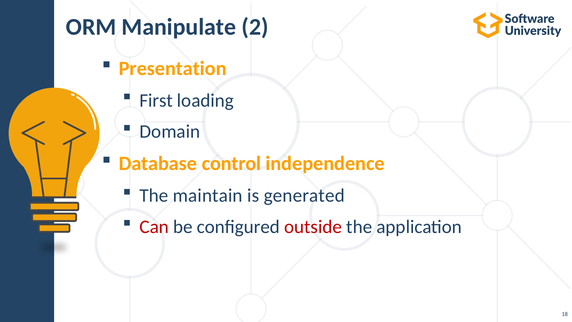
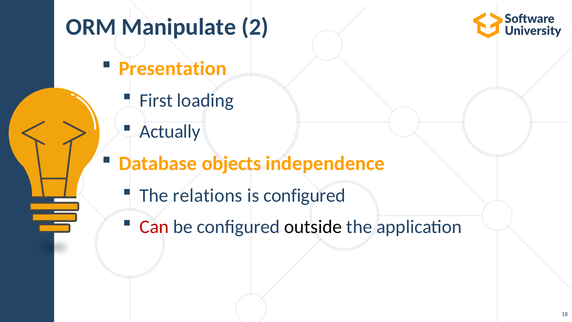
Domain: Domain -> Actually
control: control -> objects
maintain: maintain -> relations
is generated: generated -> configured
outside colour: red -> black
